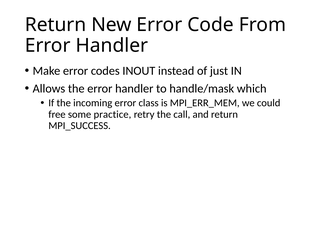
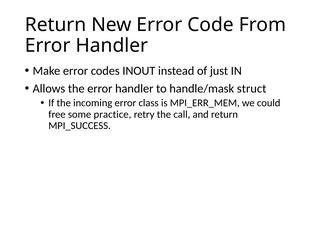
which: which -> struct
